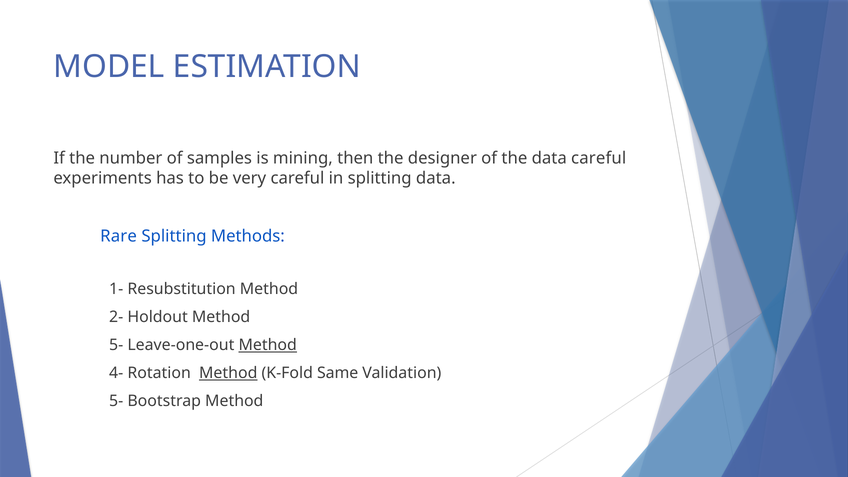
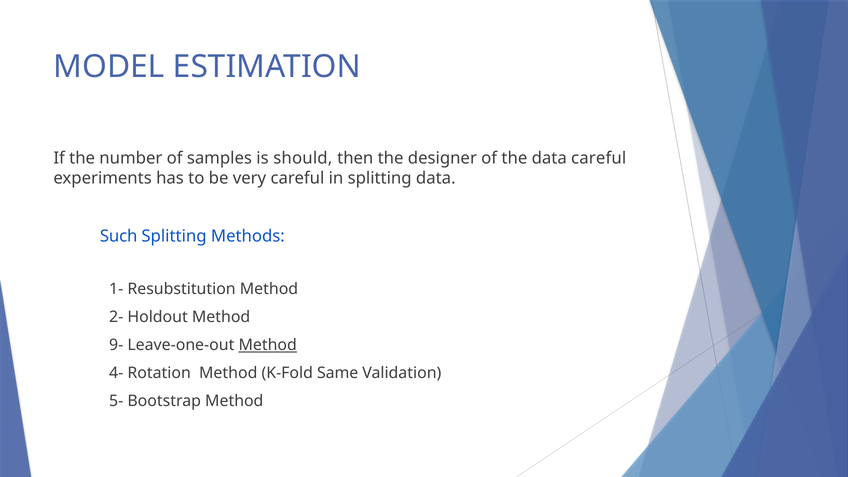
mining: mining -> should
Rare: Rare -> Such
5- at (116, 345): 5- -> 9-
Method at (228, 373) underline: present -> none
